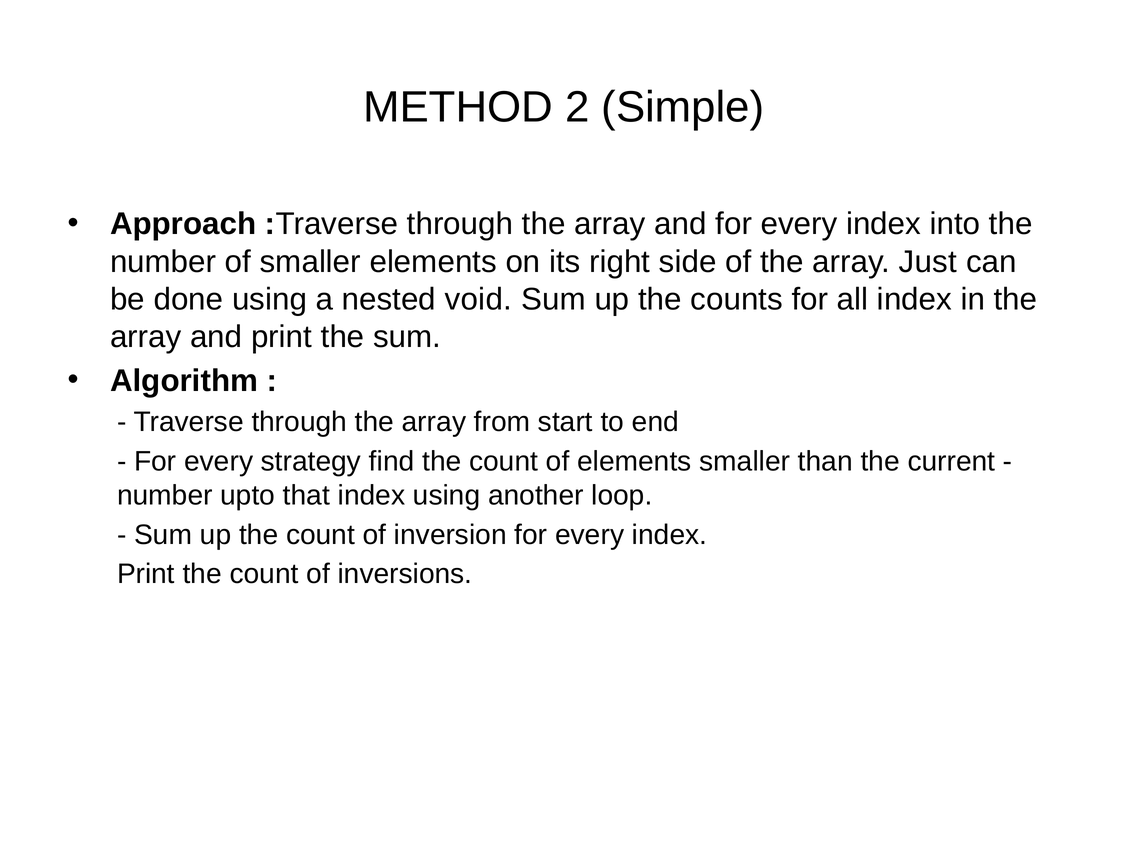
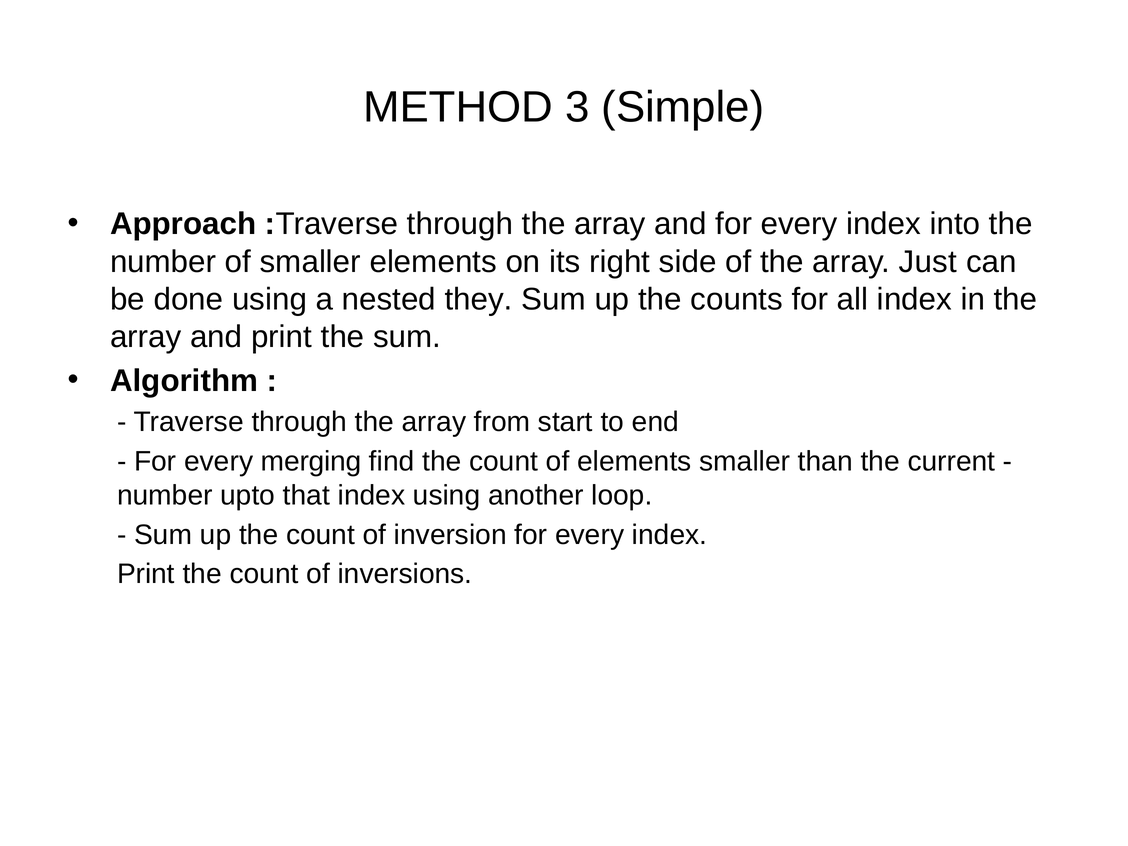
2: 2 -> 3
void: void -> they
strategy: strategy -> merging
